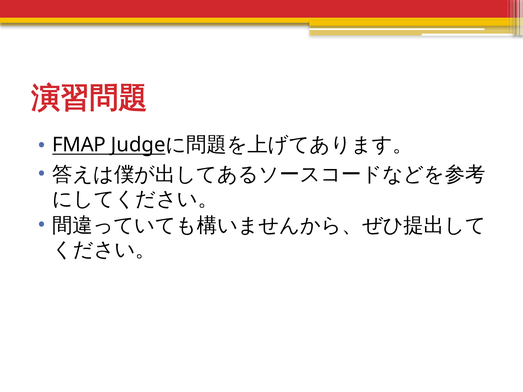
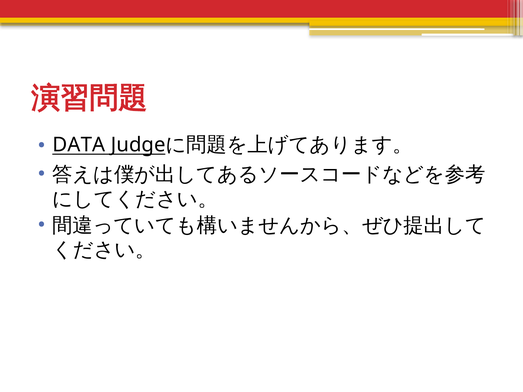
FMAP: FMAP -> DATA
